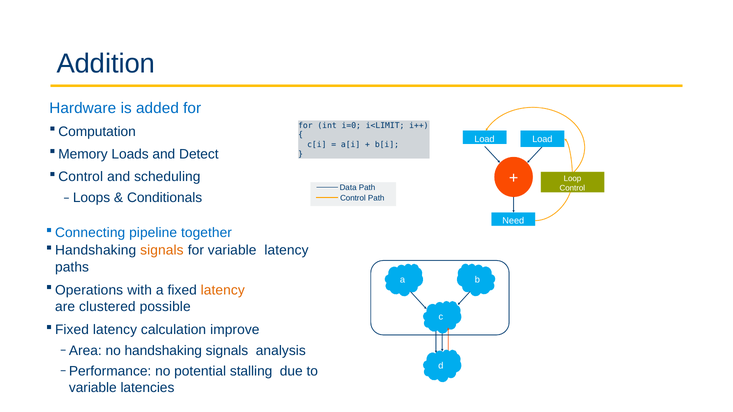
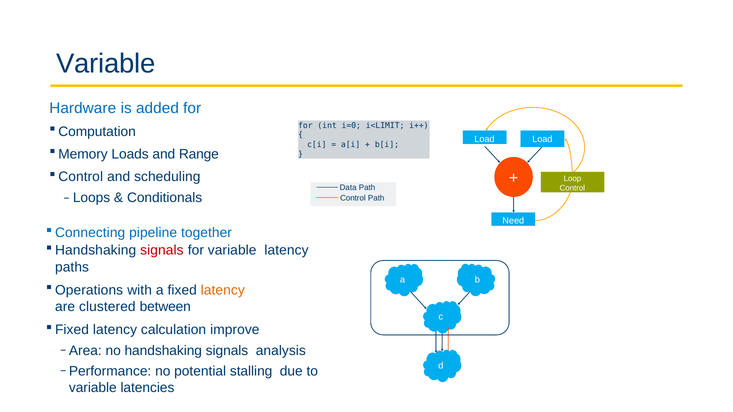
Addition at (106, 64): Addition -> Variable
Detect: Detect -> Range
signals at (162, 251) colour: orange -> red
possible: possible -> between
